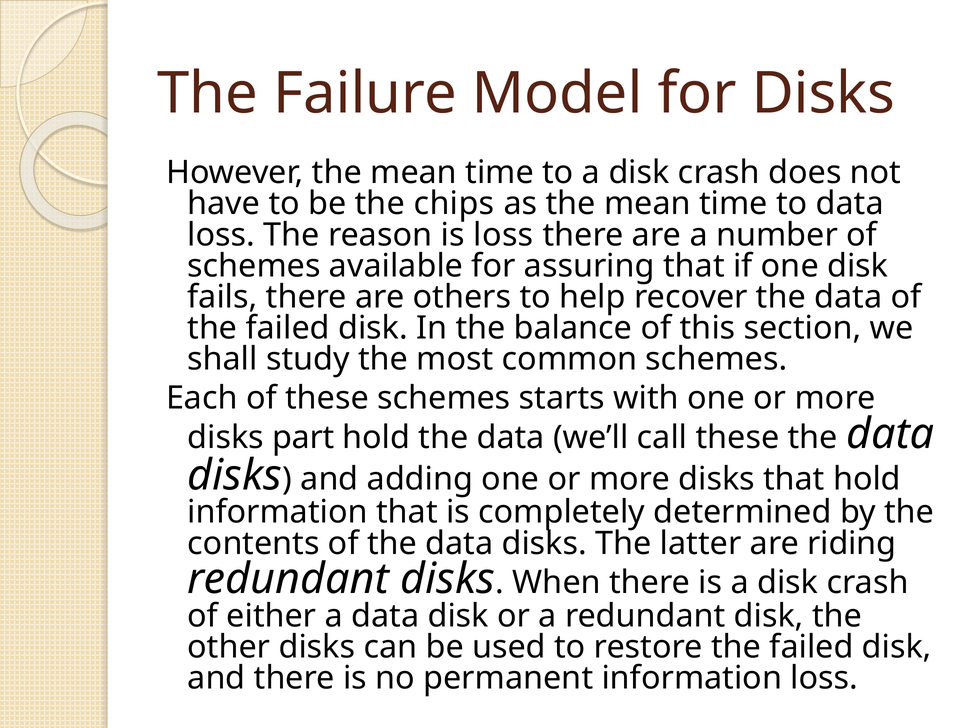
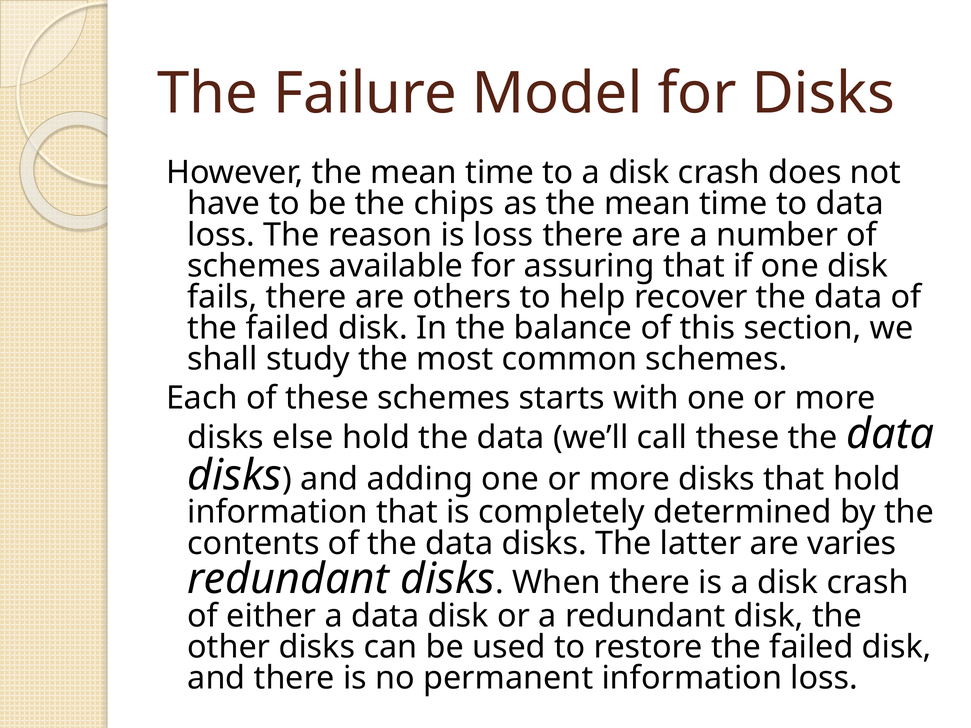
part: part -> else
riding: riding -> varies
